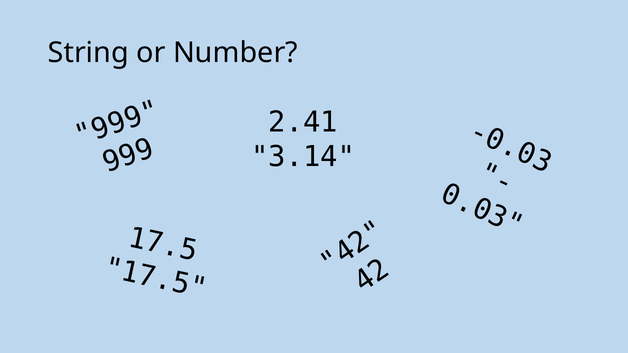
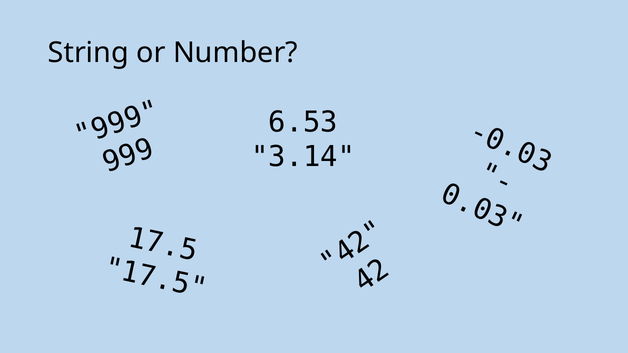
2.41: 2.41 -> 6.53
